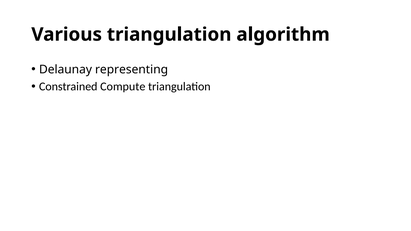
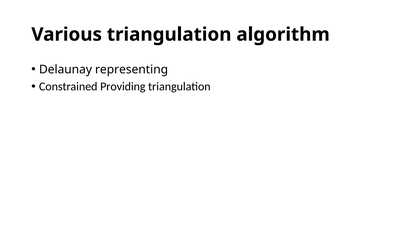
Compute: Compute -> Providing
